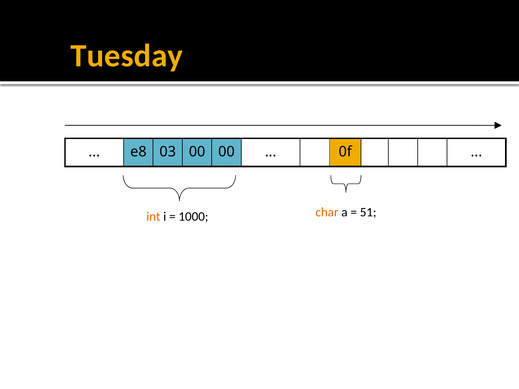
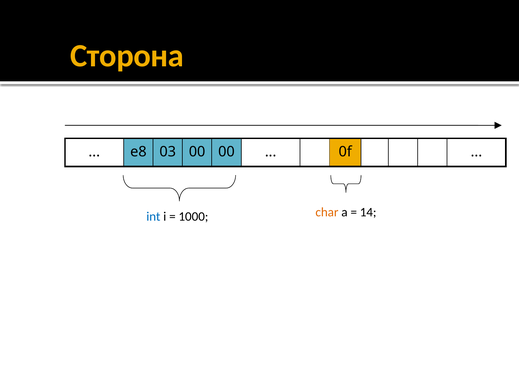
Tuesday: Tuesday -> Сторона
int colour: orange -> blue
51: 51 -> 14
